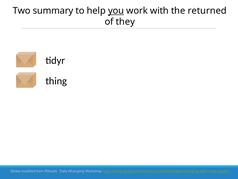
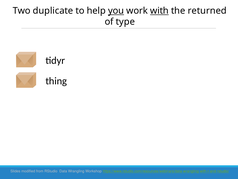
summary: summary -> duplicate
with underline: none -> present
they: they -> type
